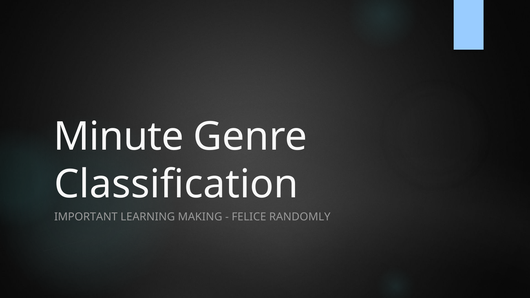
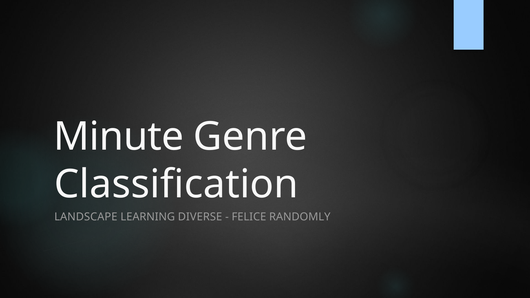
IMPORTANT: IMPORTANT -> LANDSCAPE
MAKING: MAKING -> DIVERSE
